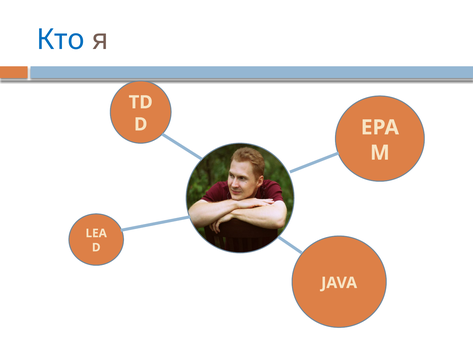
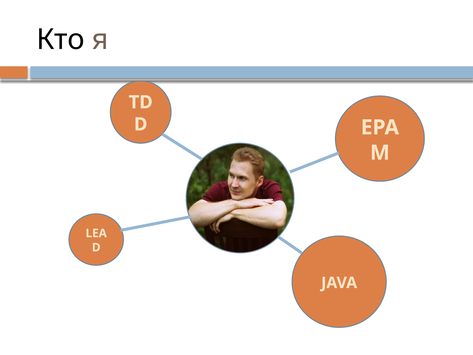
Кто colour: blue -> black
